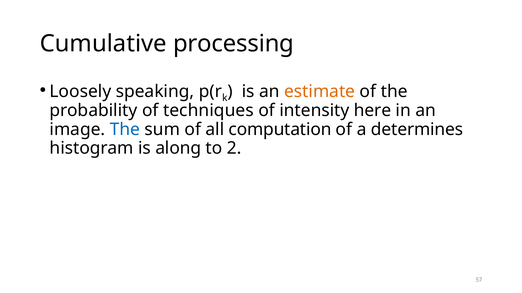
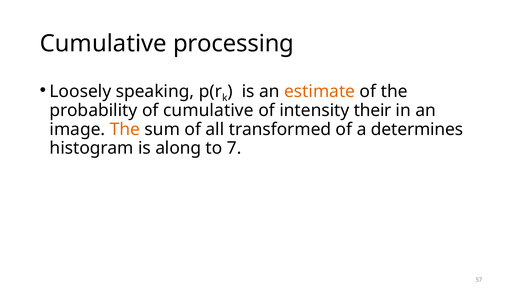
of techniques: techniques -> cumulative
here: here -> their
The at (125, 130) colour: blue -> orange
computation: computation -> transformed
2: 2 -> 7
